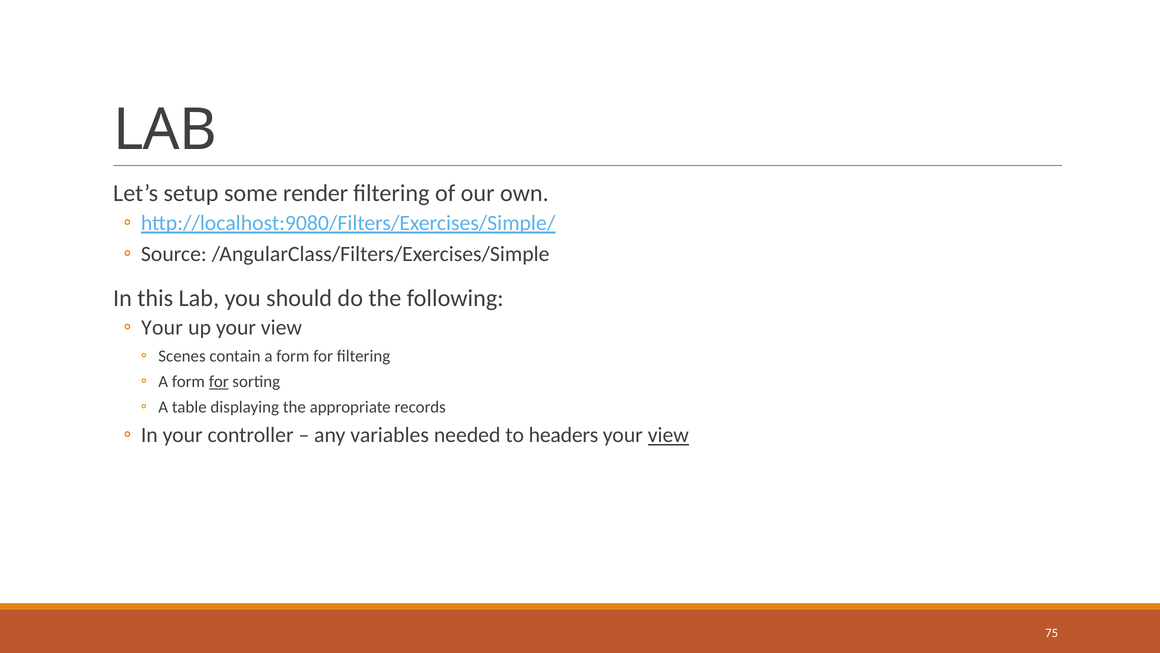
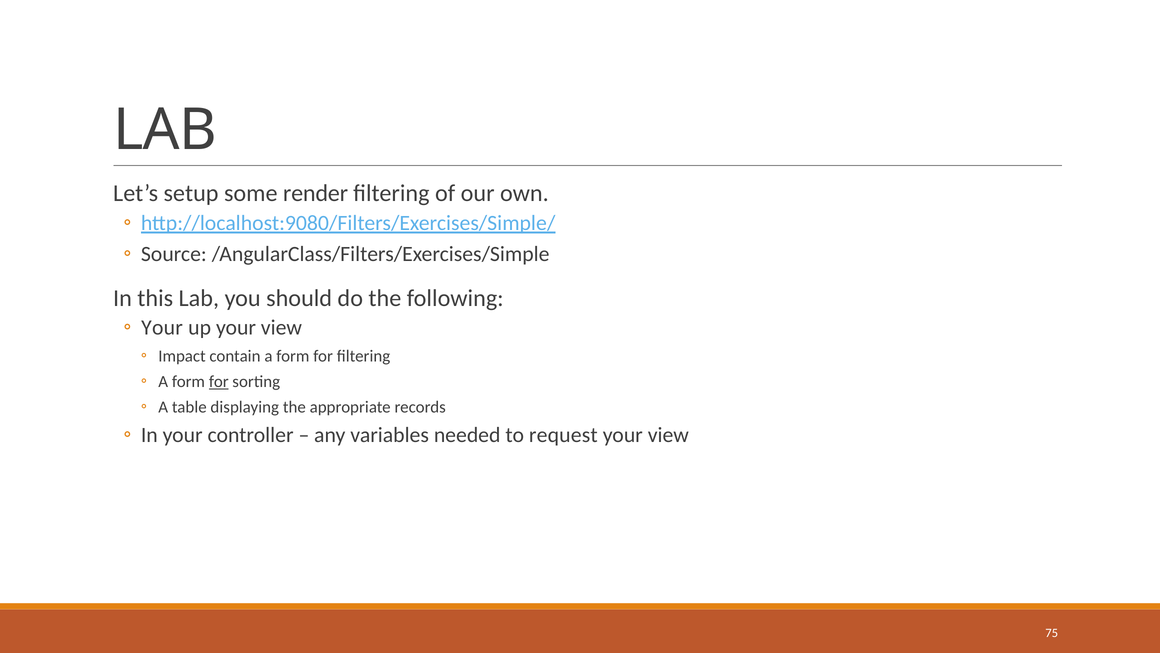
Scenes: Scenes -> Impact
headers: headers -> request
view at (668, 435) underline: present -> none
